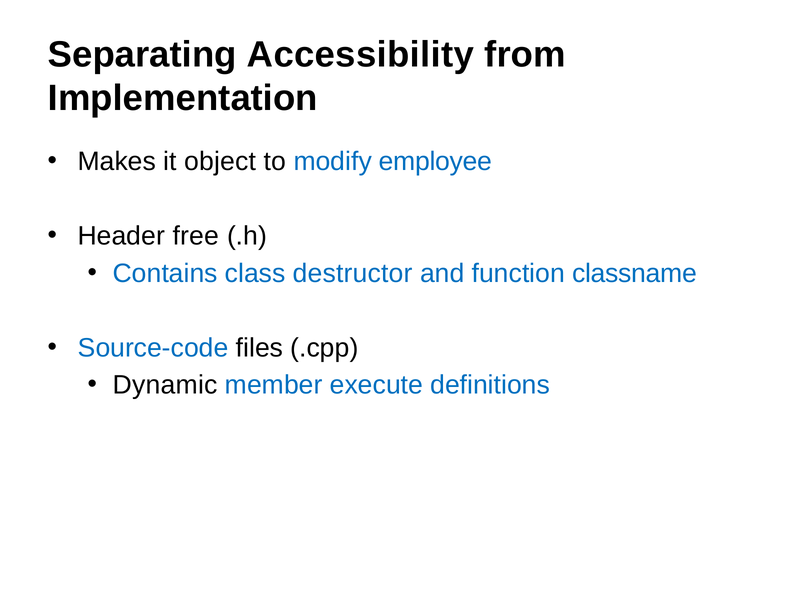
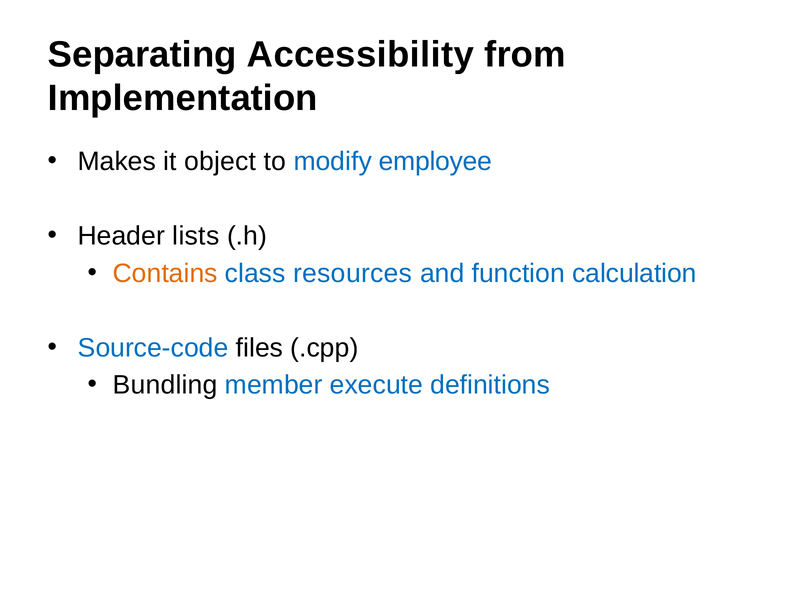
free: free -> lists
Contains colour: blue -> orange
destructor: destructor -> resources
classname: classname -> calculation
Dynamic: Dynamic -> Bundling
